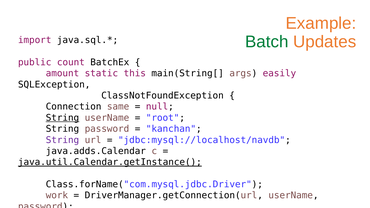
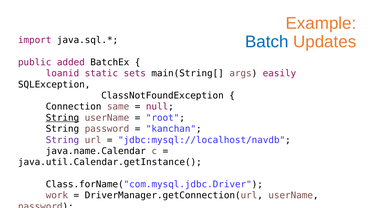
Batch colour: green -> blue
count: count -> added
amount: amount -> loanid
this: this -> sets
java.adds.Calendar: java.adds.Calendar -> java.name.Calendar
java.util.Calendar.getInstance( underline: present -> none
